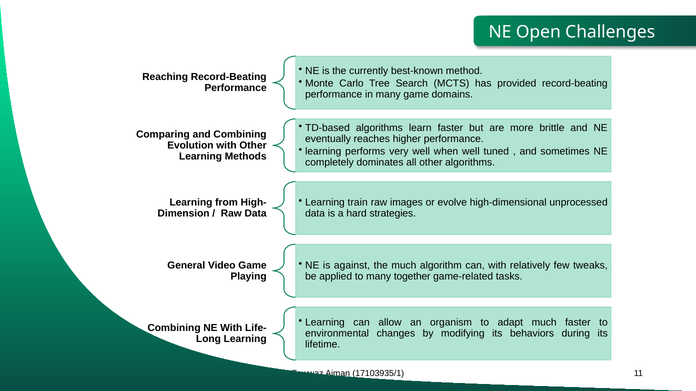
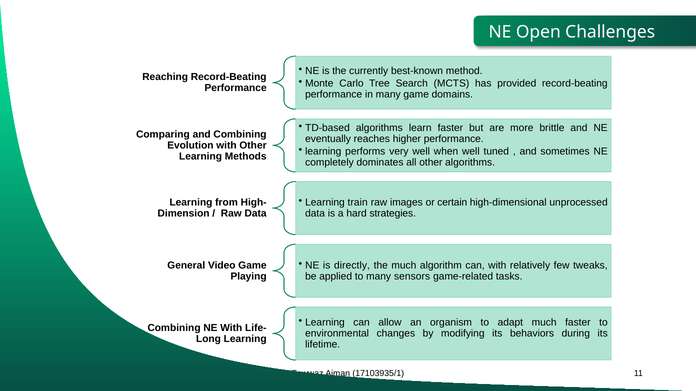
evolve: evolve -> certain
against: against -> directly
together: together -> sensors
